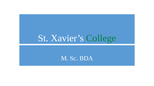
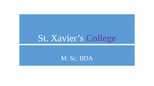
College colour: green -> purple
